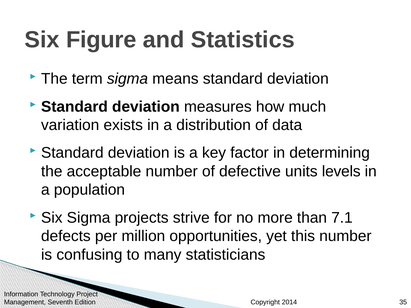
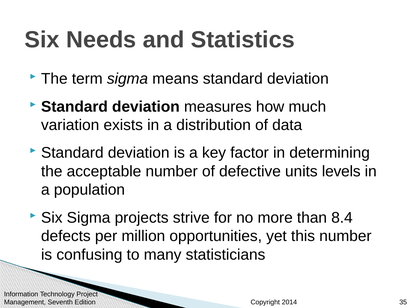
Figure: Figure -> Needs
7.1: 7.1 -> 8.4
